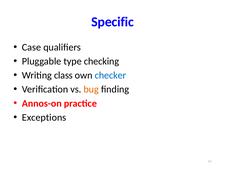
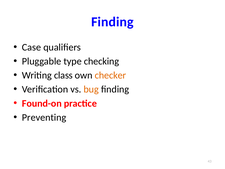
Specific at (113, 22): Specific -> Finding
checker colour: blue -> orange
Annos-on: Annos-on -> Found-on
Exceptions: Exceptions -> Preventing
